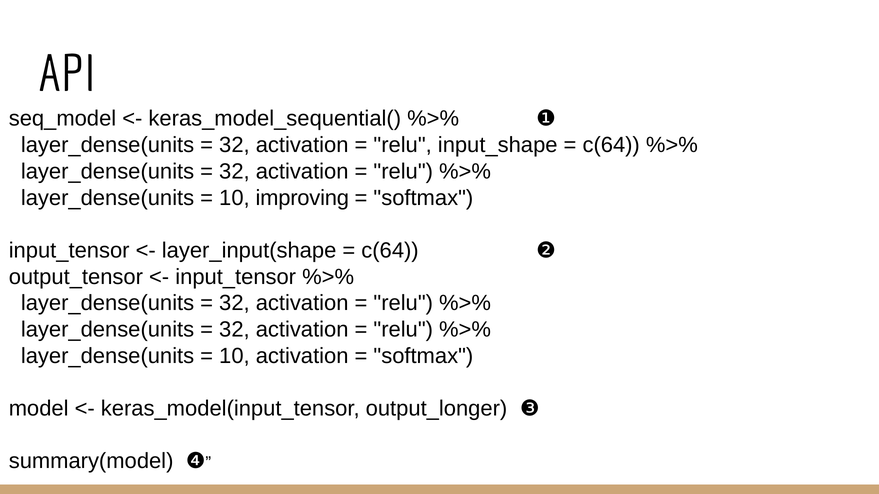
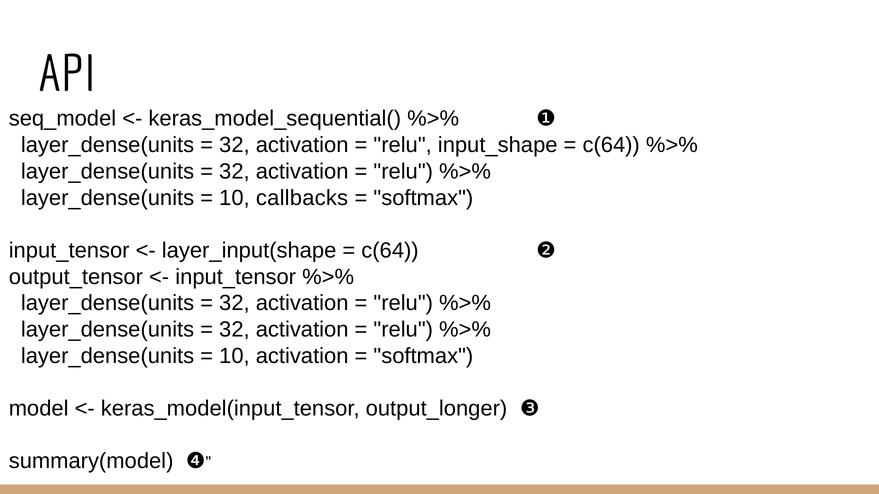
improving: improving -> callbacks
